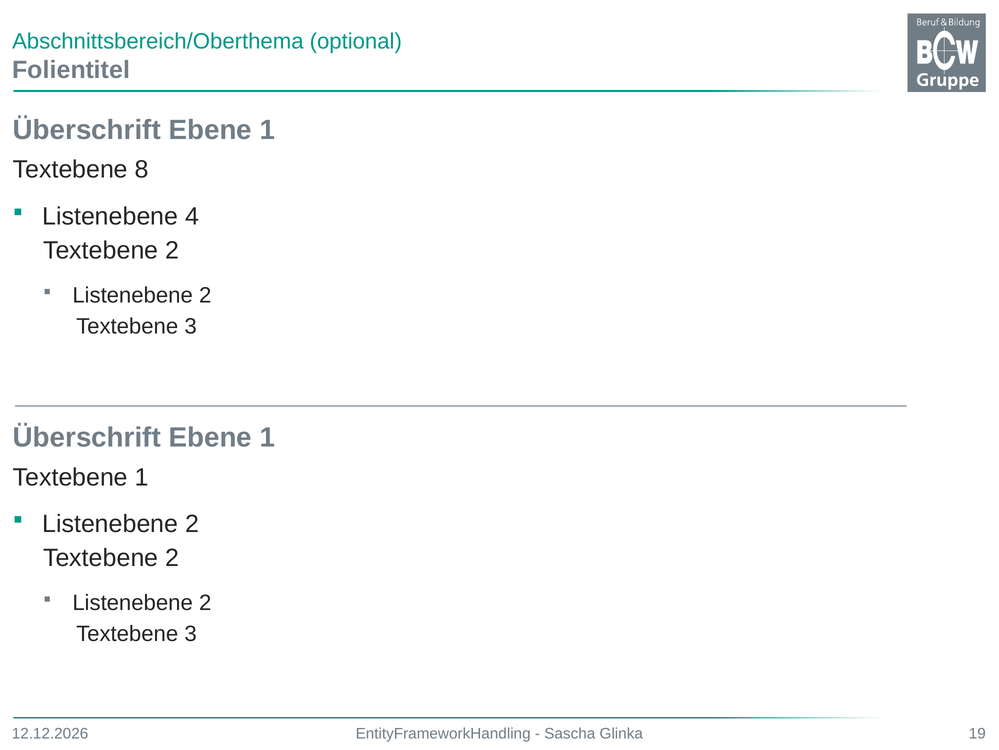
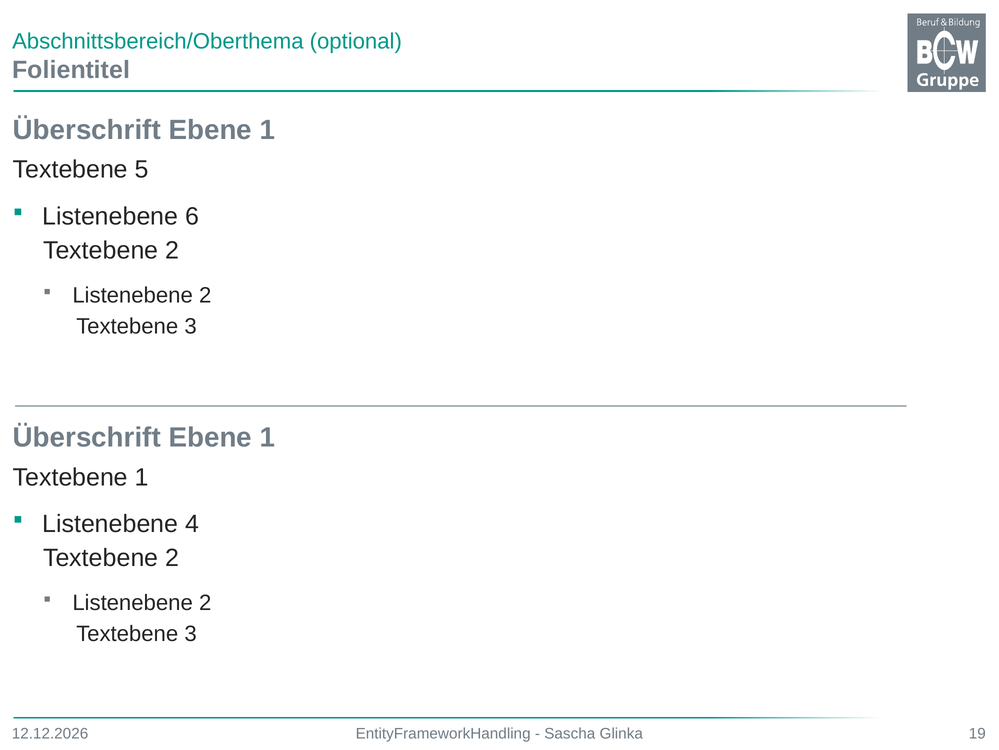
8: 8 -> 5
4: 4 -> 6
2 at (192, 523): 2 -> 4
